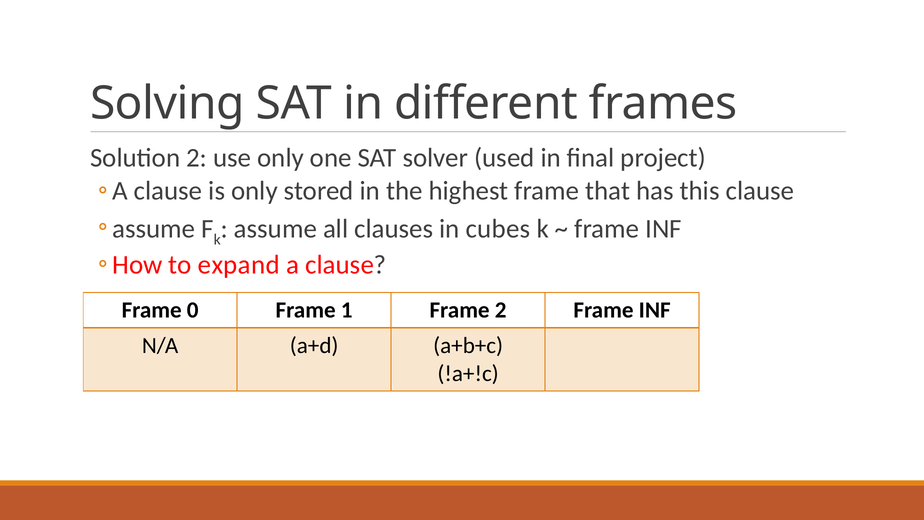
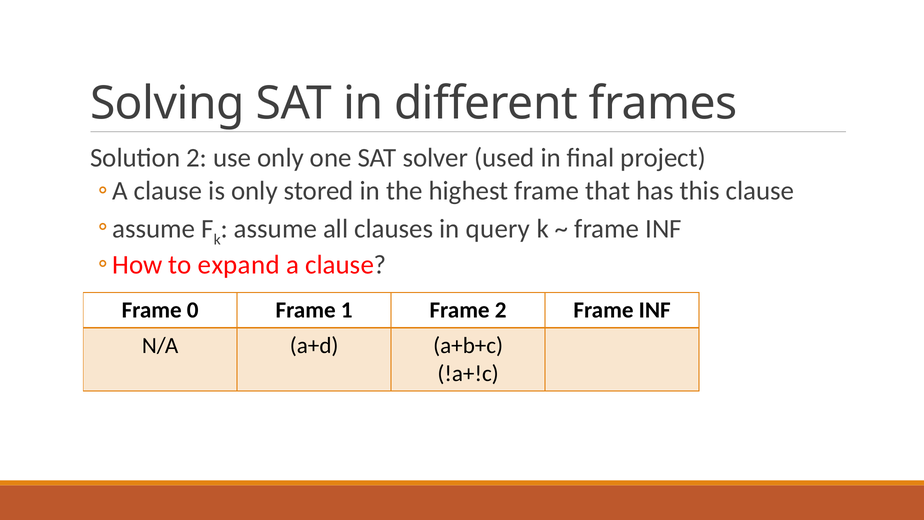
cubes: cubes -> query
